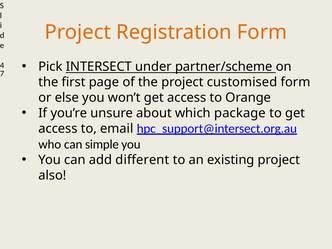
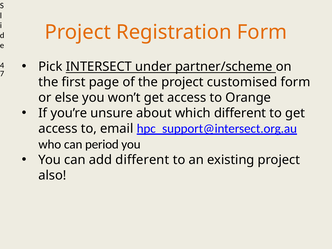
which package: package -> different
simple: simple -> period
